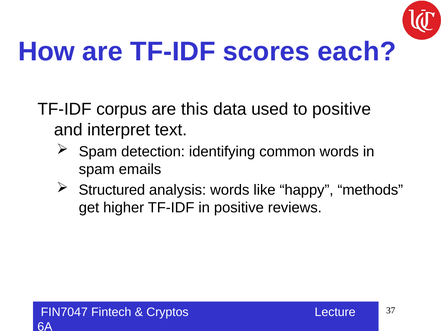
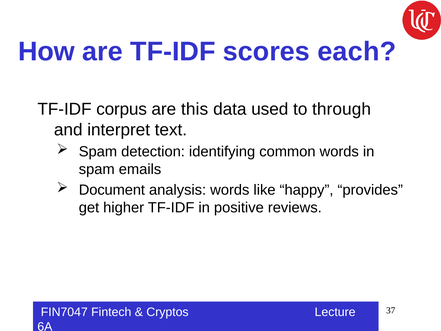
to positive: positive -> through
Structured: Structured -> Document
methods: methods -> provides
